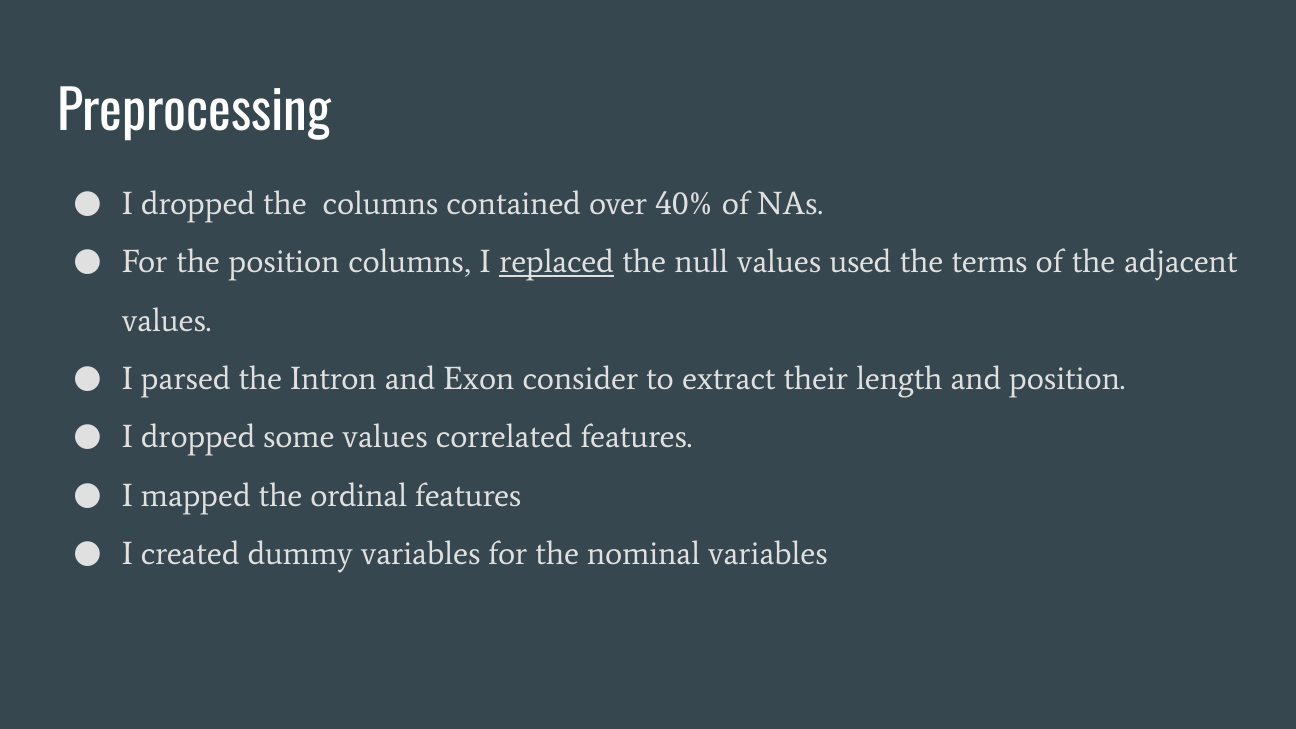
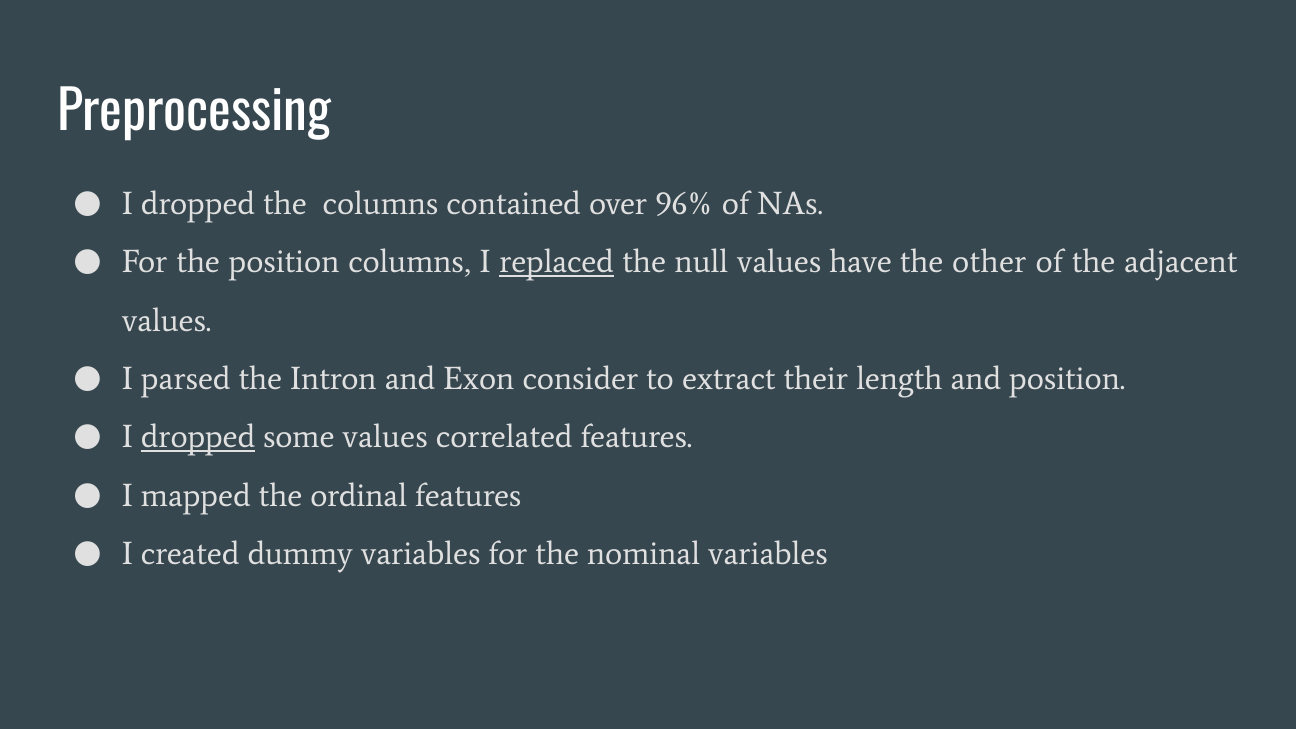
40%: 40% -> 96%
used: used -> have
terms: terms -> other
dropped at (198, 437) underline: none -> present
